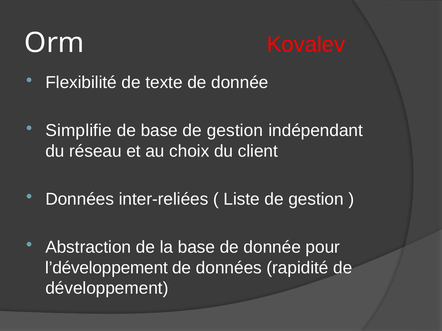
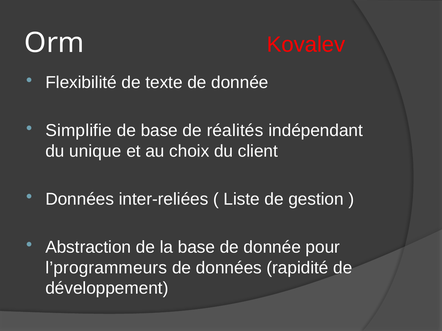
base de gestion: gestion -> réalités
réseau: réseau -> unique
l’développement: l’développement -> l’programmeurs
